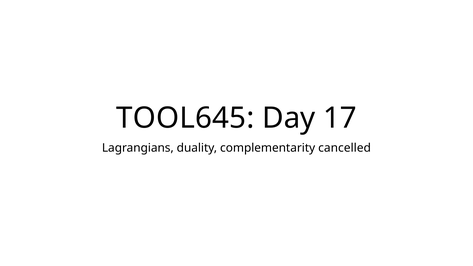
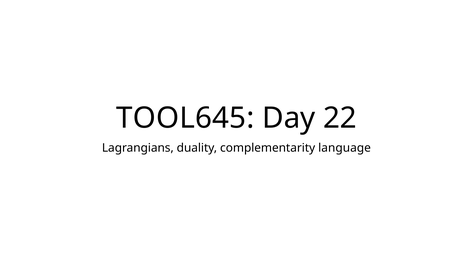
17: 17 -> 22
cancelled: cancelled -> language
